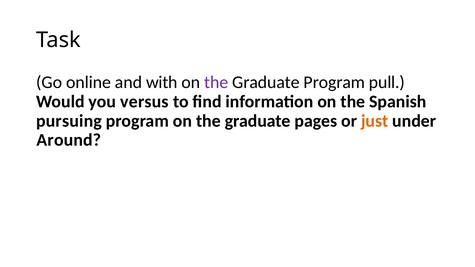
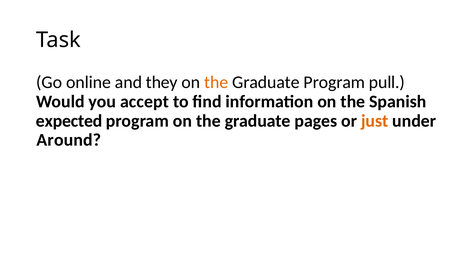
with: with -> they
the at (216, 82) colour: purple -> orange
versus: versus -> accept
pursuing: pursuing -> expected
